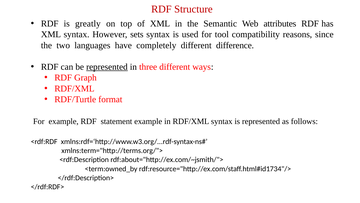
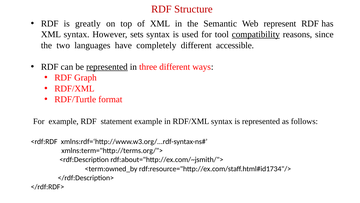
attributes: attributes -> represent
compatibility underline: none -> present
difference: difference -> accessible
